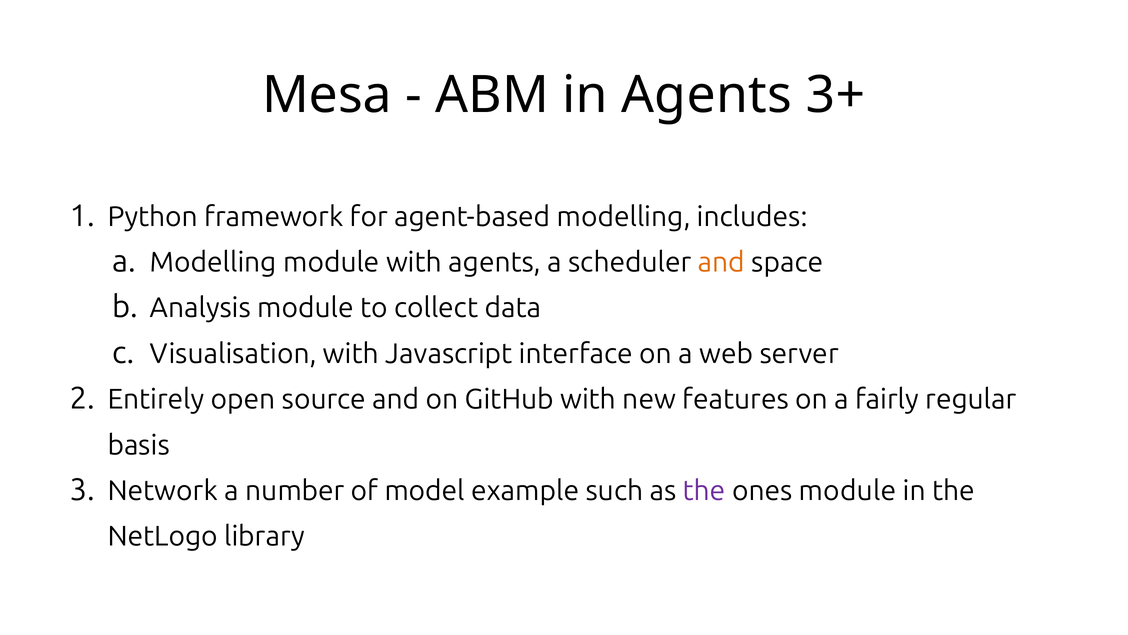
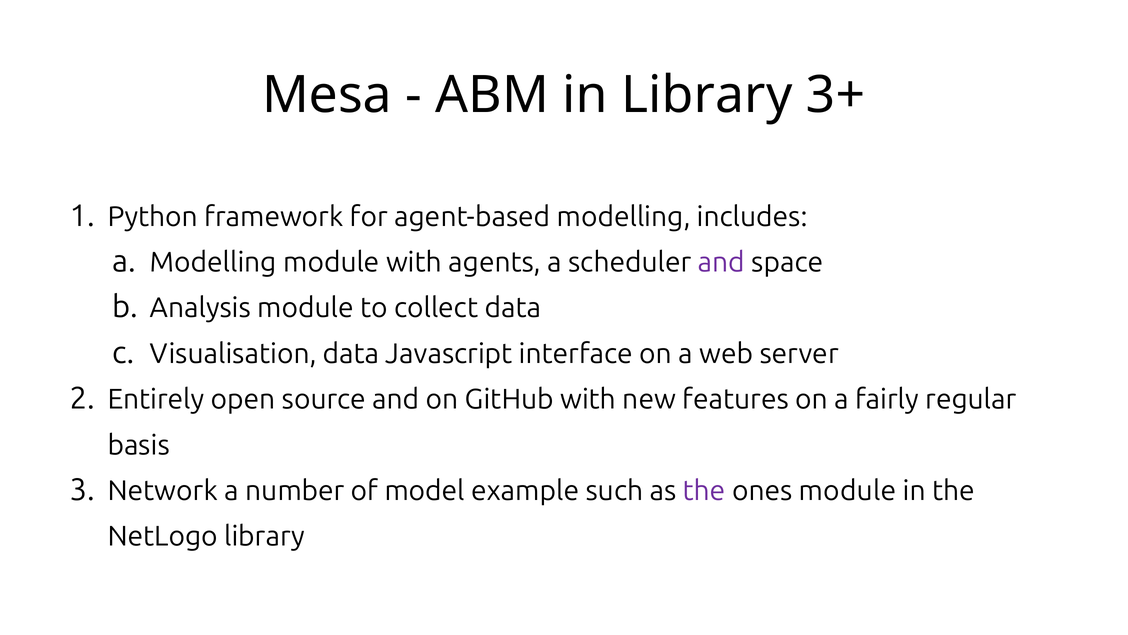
in Agents: Agents -> Library
and at (721, 262) colour: orange -> purple
Visualisation with: with -> data
